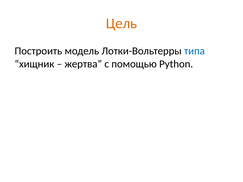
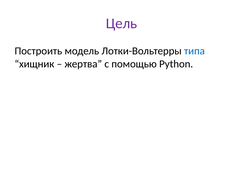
Цель colour: orange -> purple
